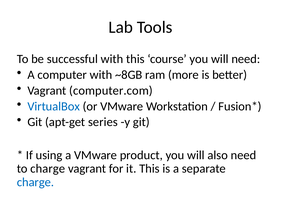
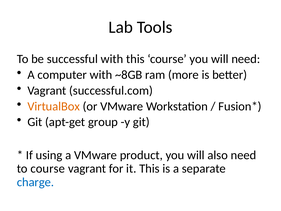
computer.com: computer.com -> successful.com
VirtualBox colour: blue -> orange
series: series -> group
to charge: charge -> course
